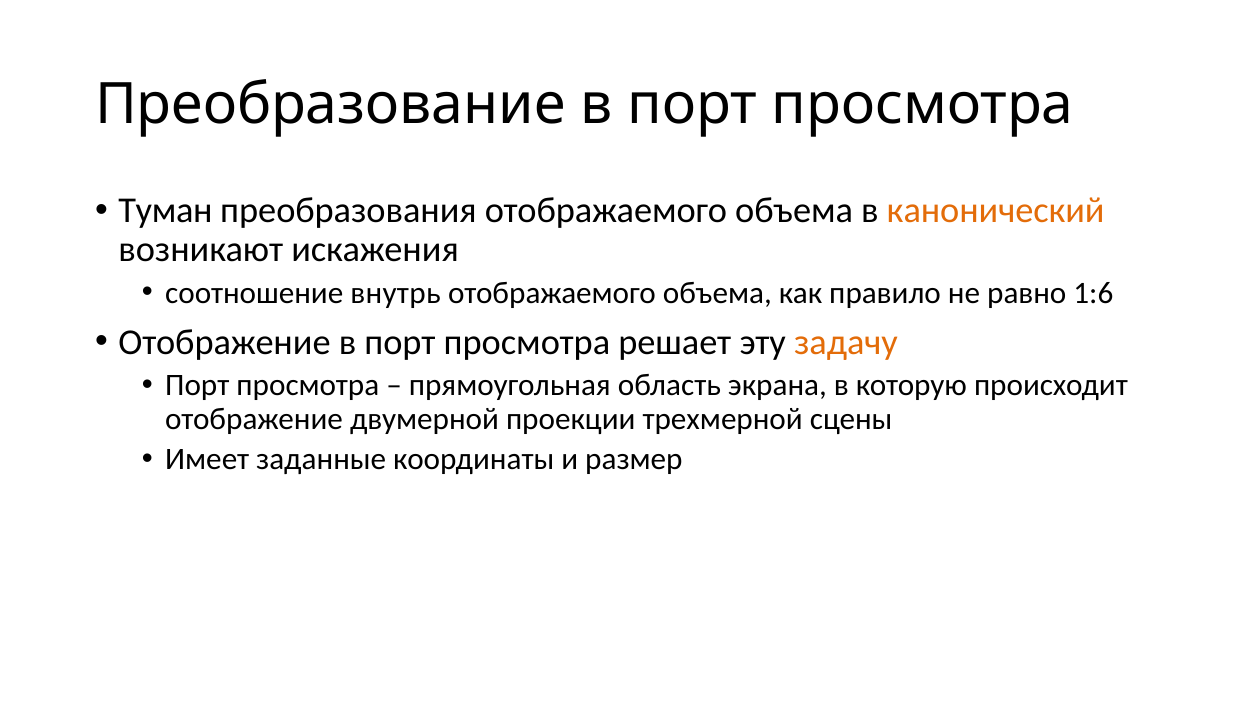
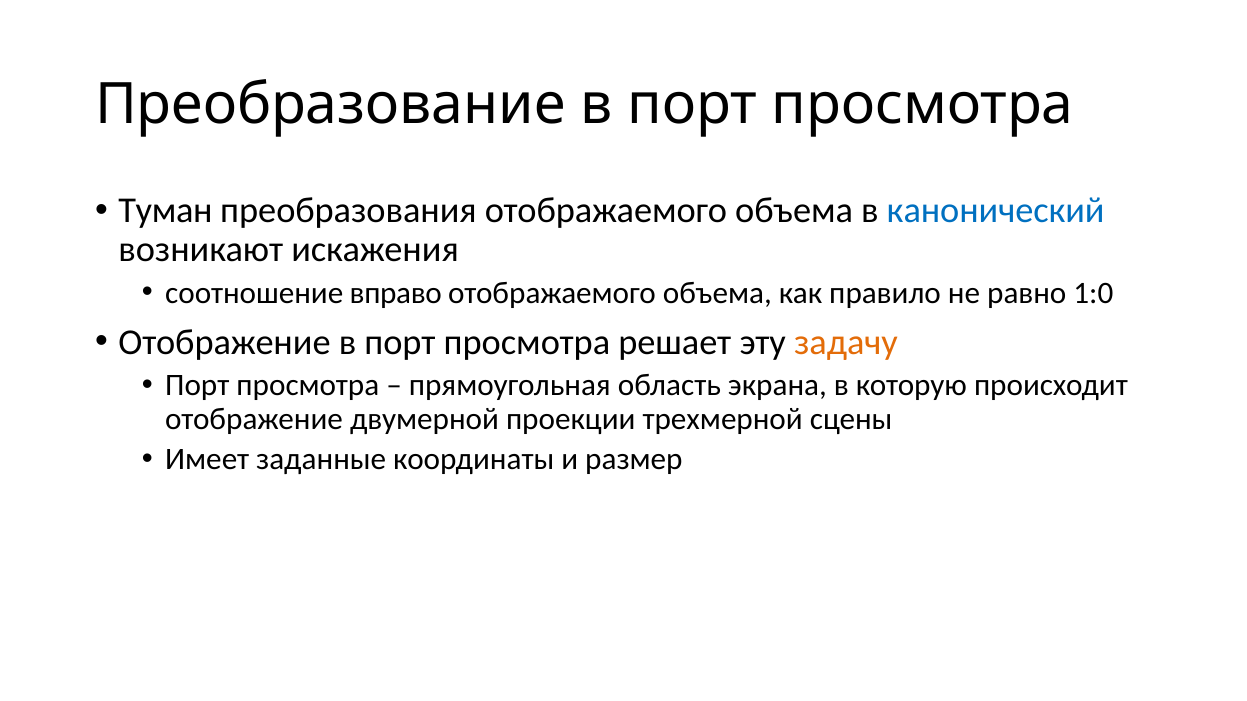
канонический colour: orange -> blue
внутрь: внутрь -> вправо
1:6: 1:6 -> 1:0
